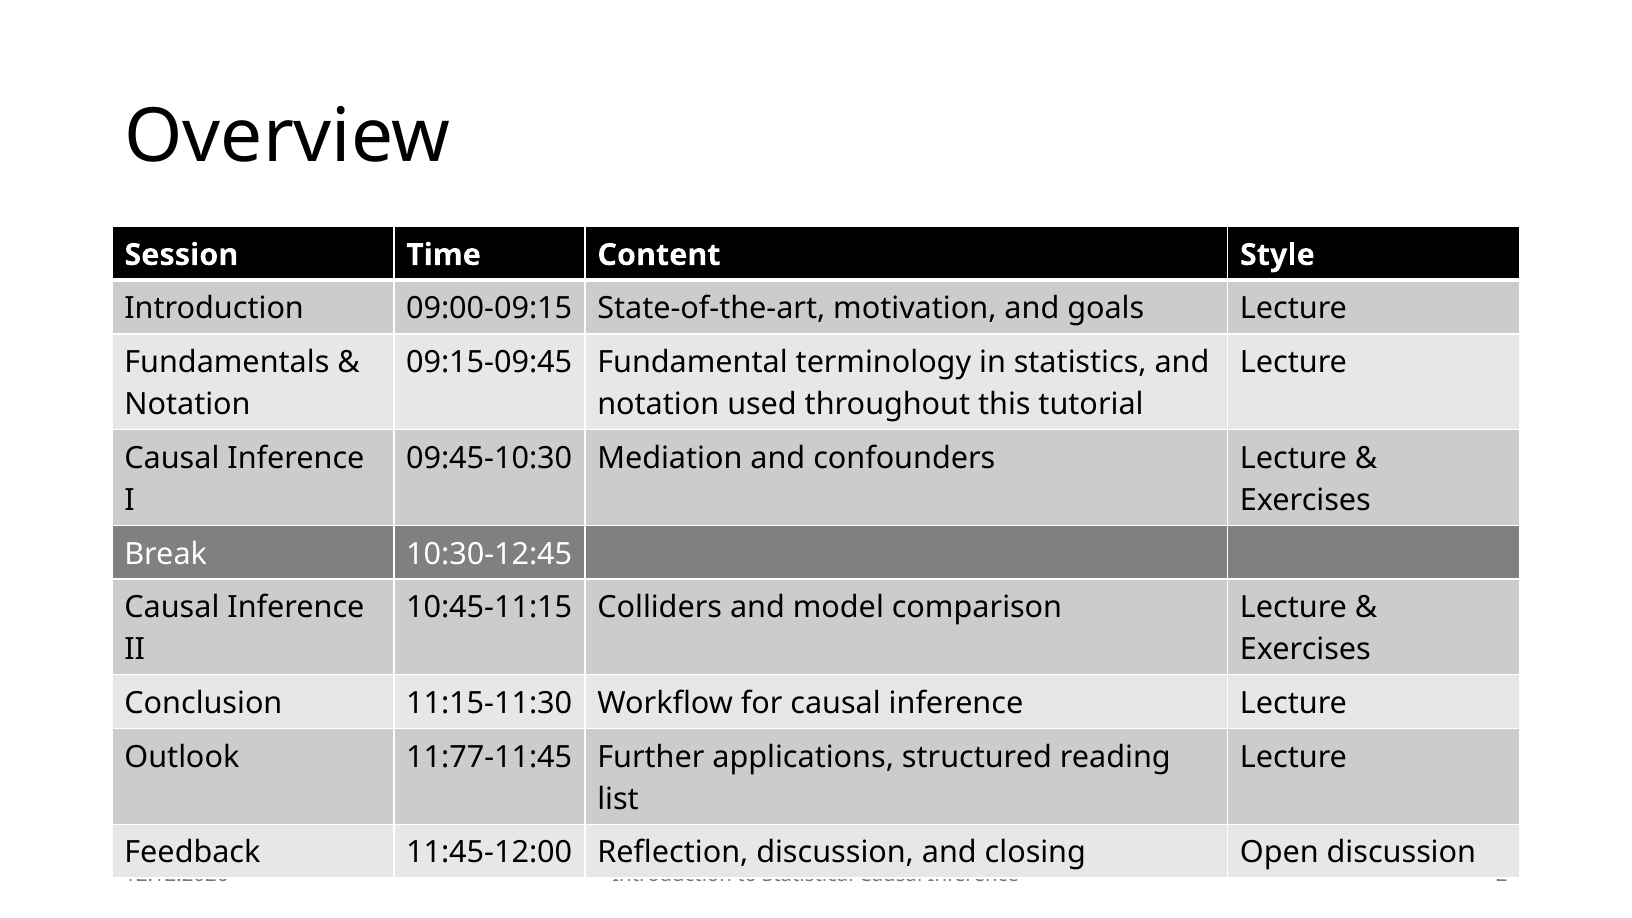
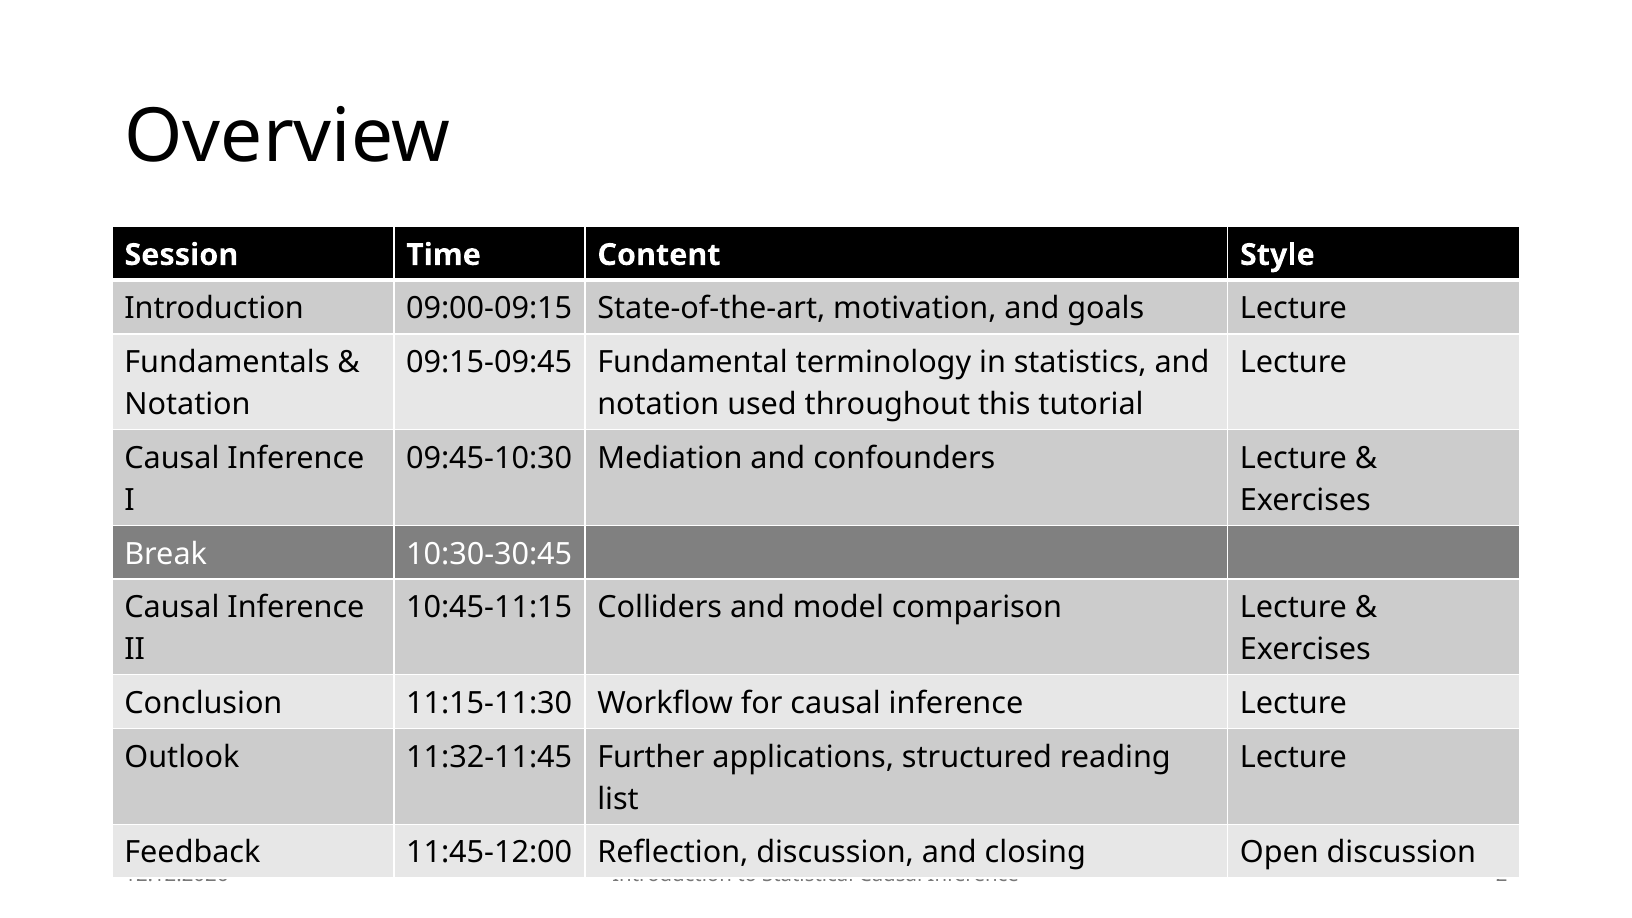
10:30-12:45: 10:30-12:45 -> 10:30-30:45
11:77-11:45: 11:77-11:45 -> 11:32-11:45
